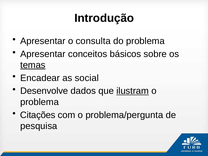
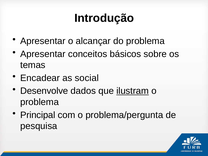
consulta: consulta -> alcançar
temas underline: present -> none
Citações: Citações -> Principal
